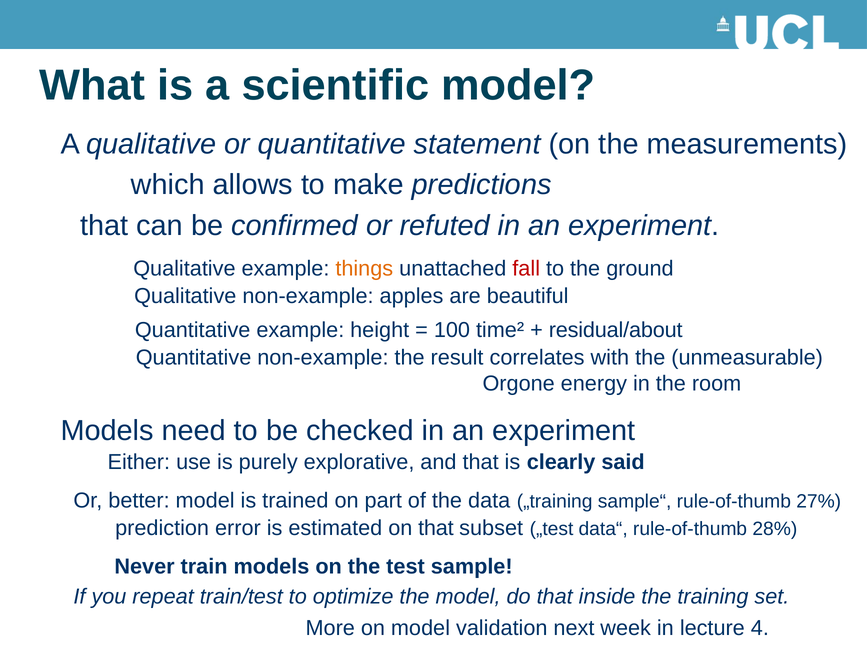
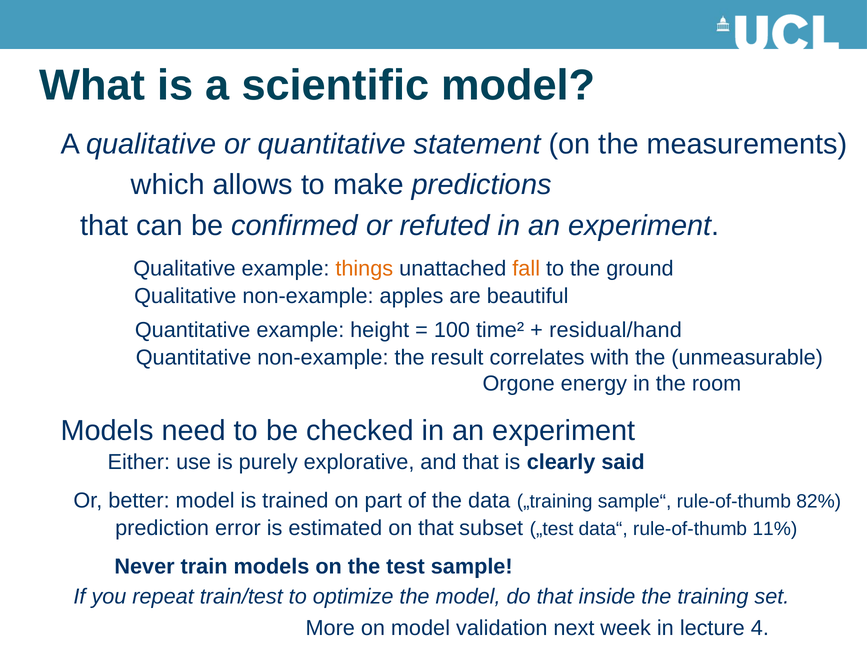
fall colour: red -> orange
residual/about: residual/about -> residual/hand
27%: 27% -> 82%
28%: 28% -> 11%
